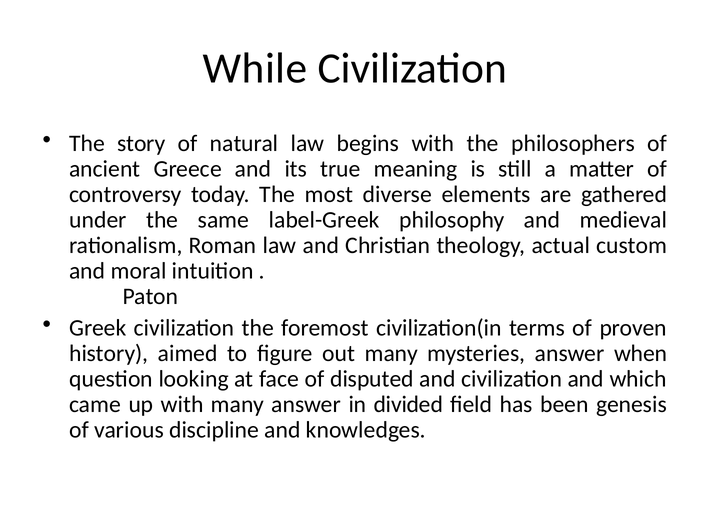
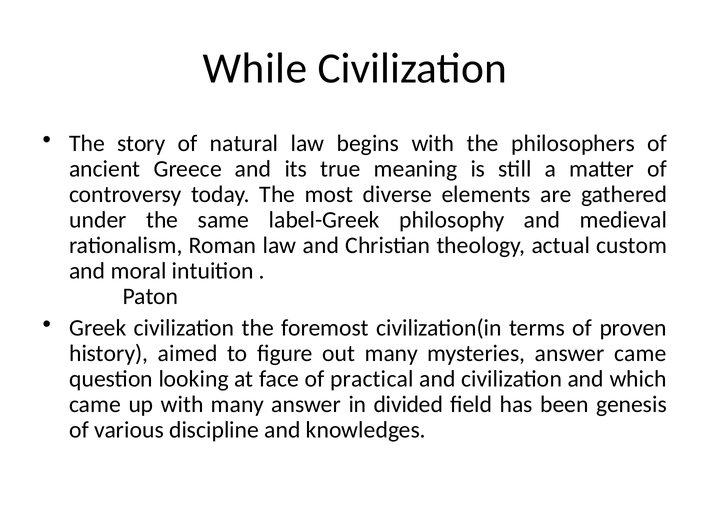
answer when: when -> came
disputed: disputed -> practical
